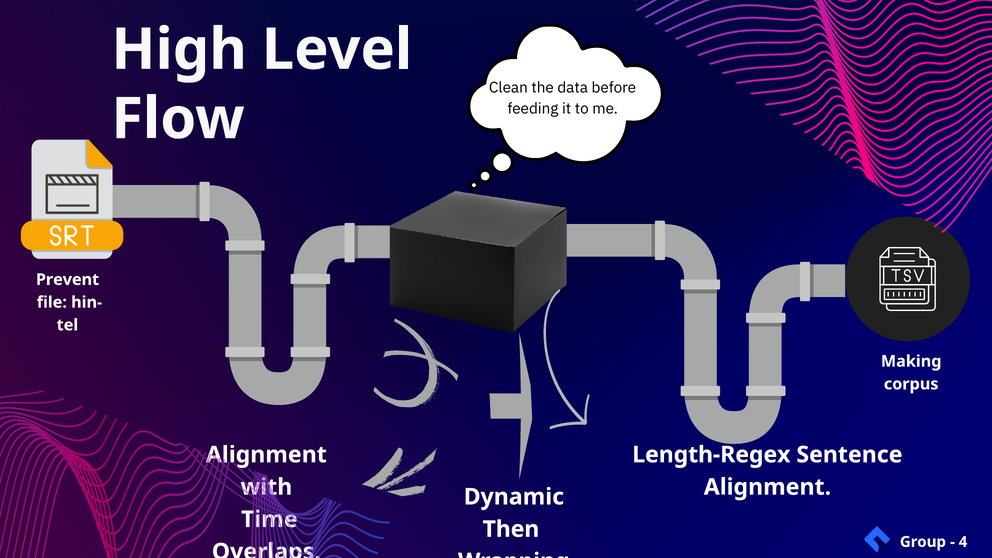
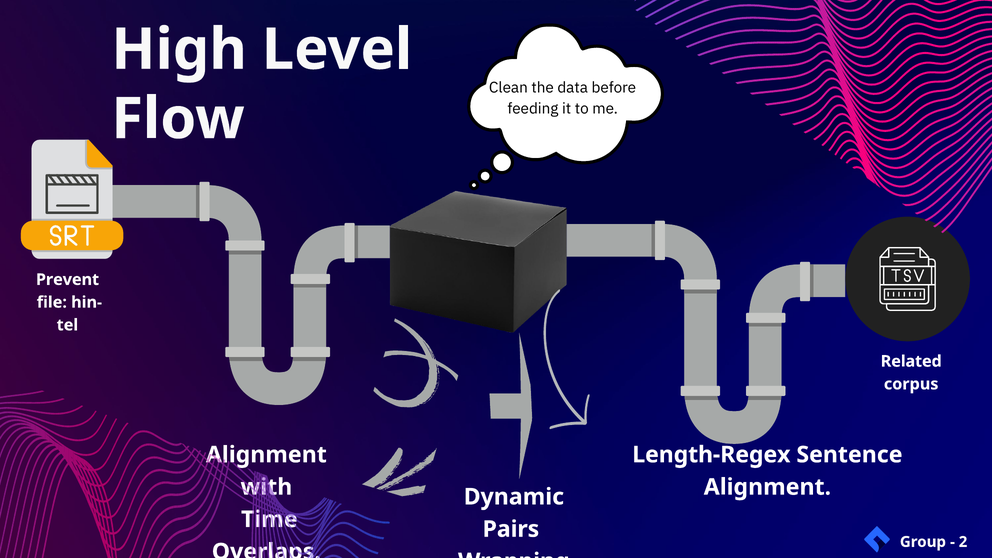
Making: Making -> Related
Then: Then -> Pairs
4: 4 -> 2
